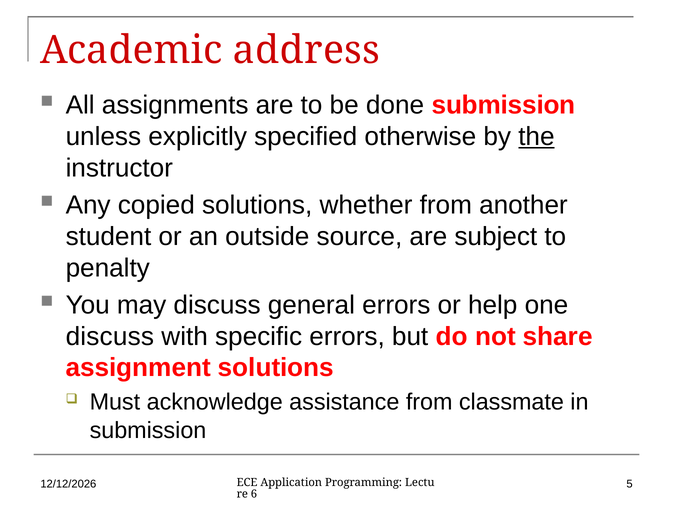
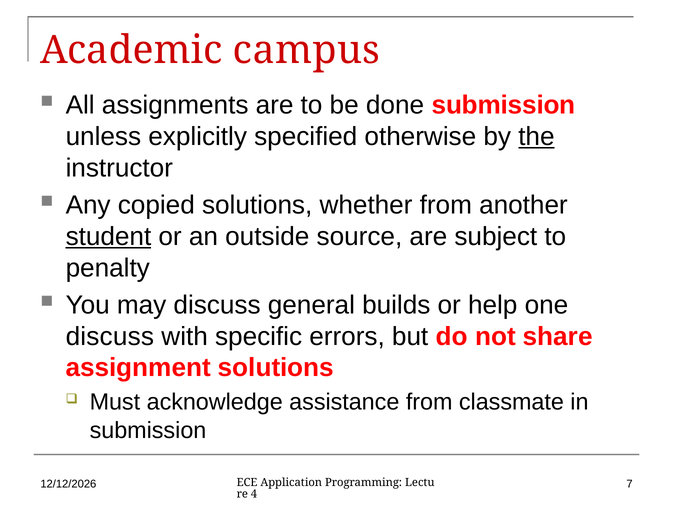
address: address -> campus
student underline: none -> present
general errors: errors -> builds
5: 5 -> 7
6: 6 -> 4
